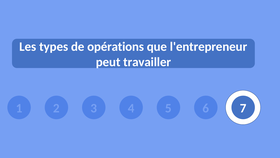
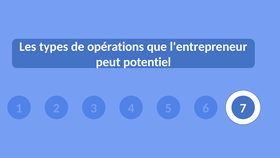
travailler: travailler -> potentiel
